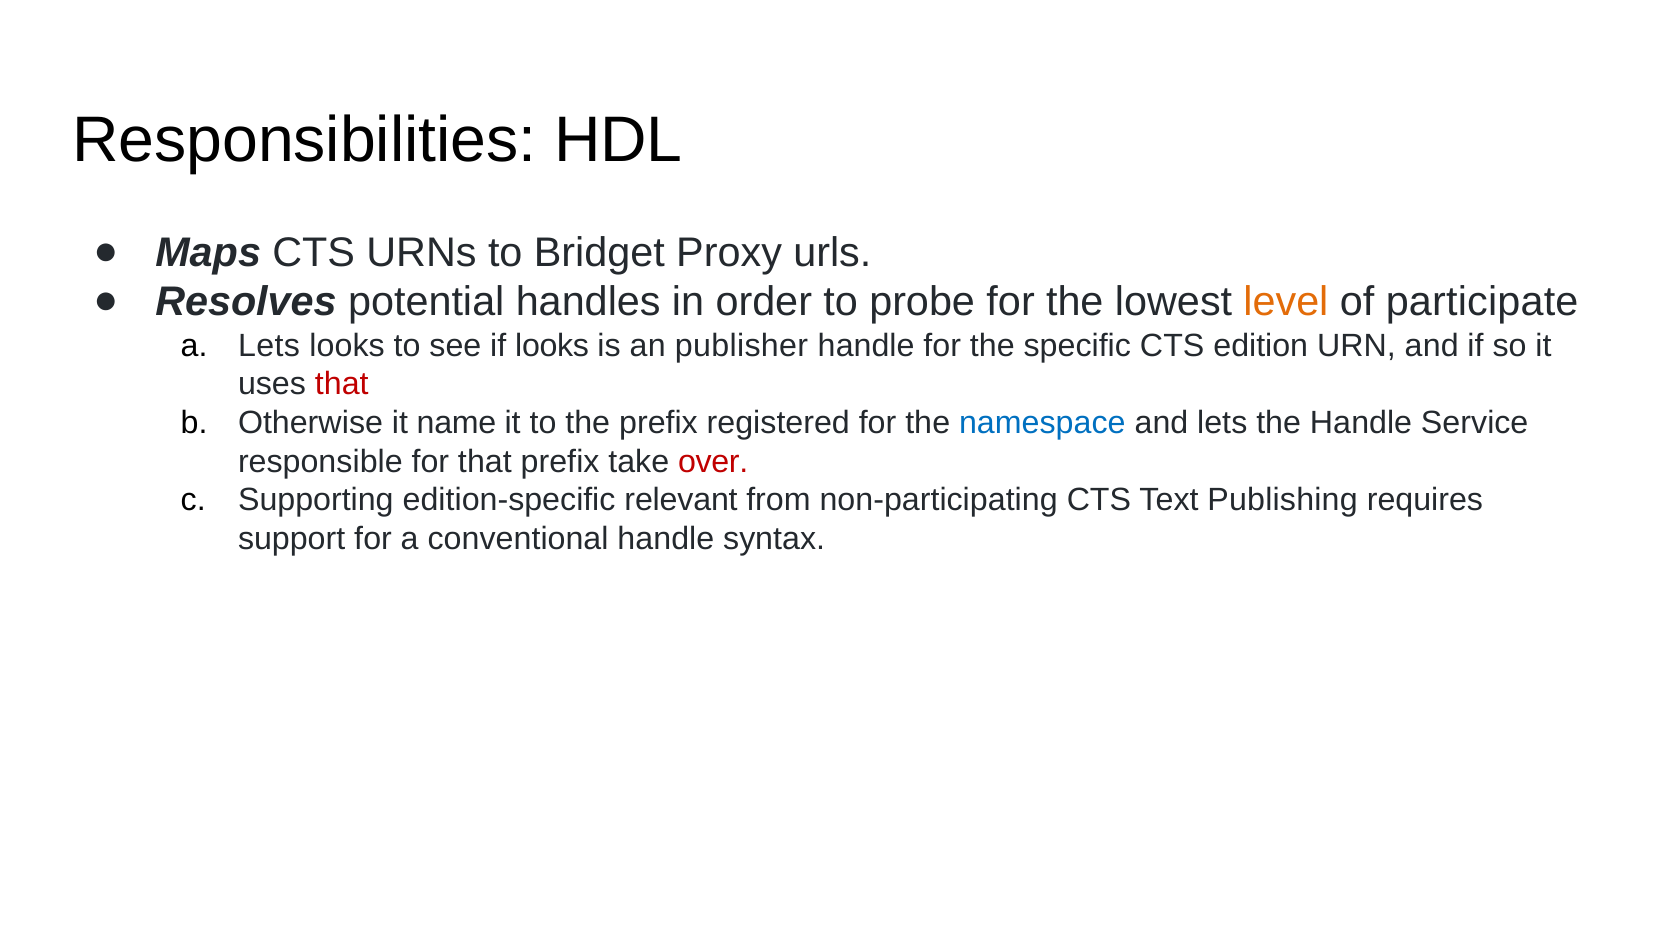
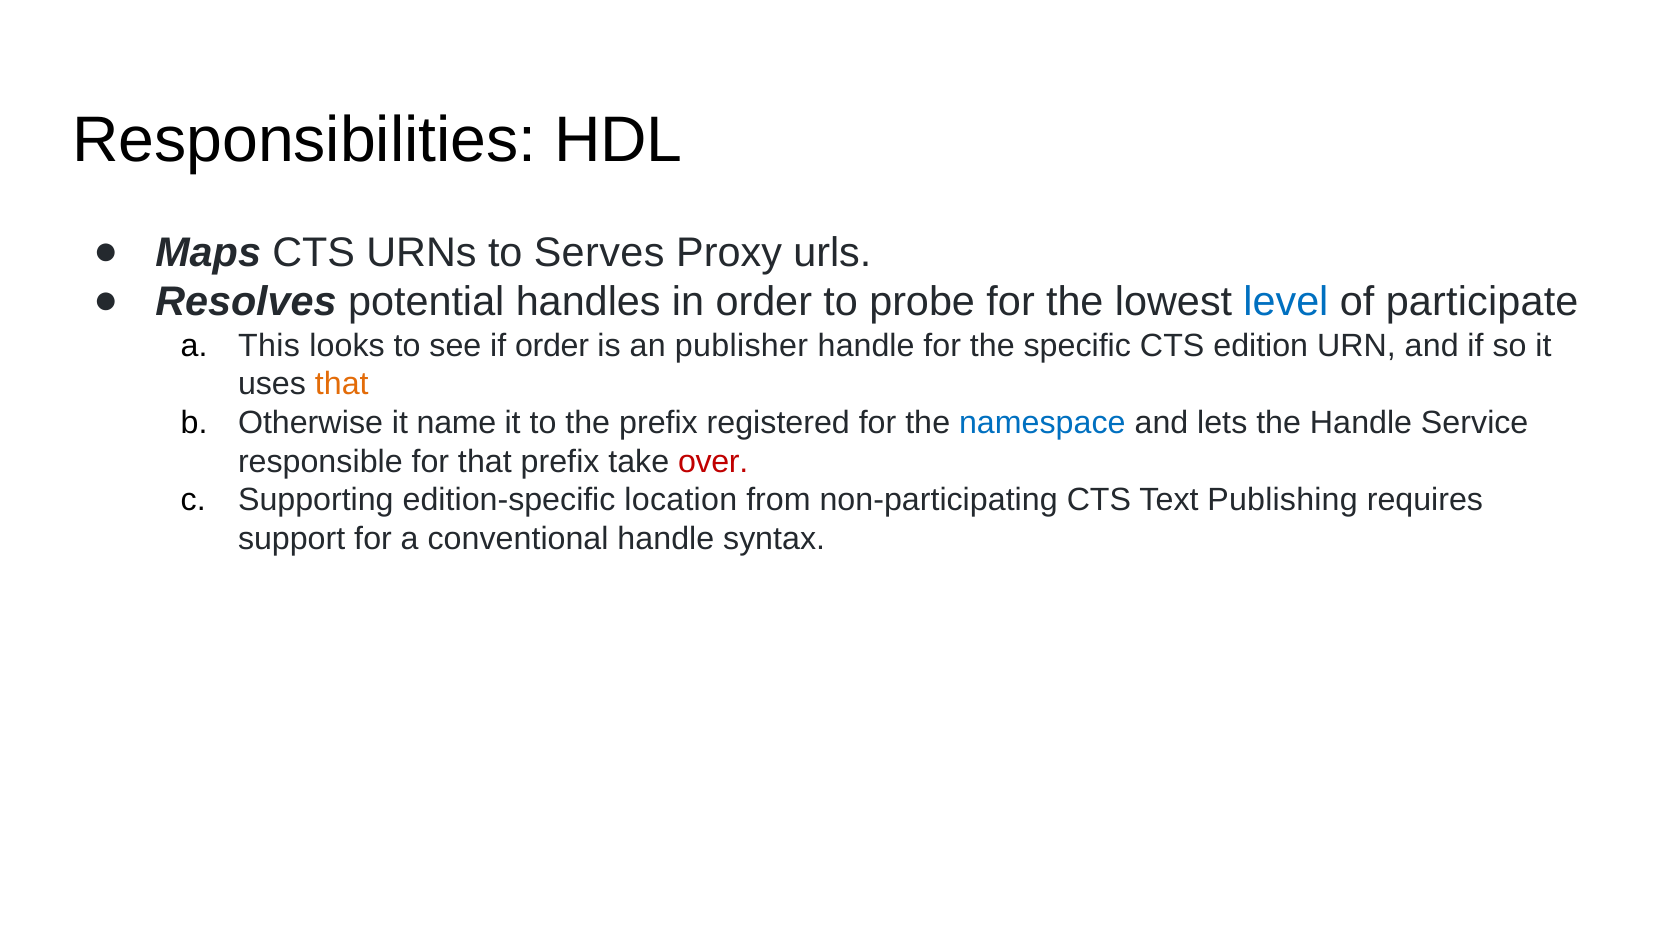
Bridget: Bridget -> Serves
level colour: orange -> blue
a Lets: Lets -> This
if looks: looks -> order
that at (342, 384) colour: red -> orange
relevant: relevant -> location
